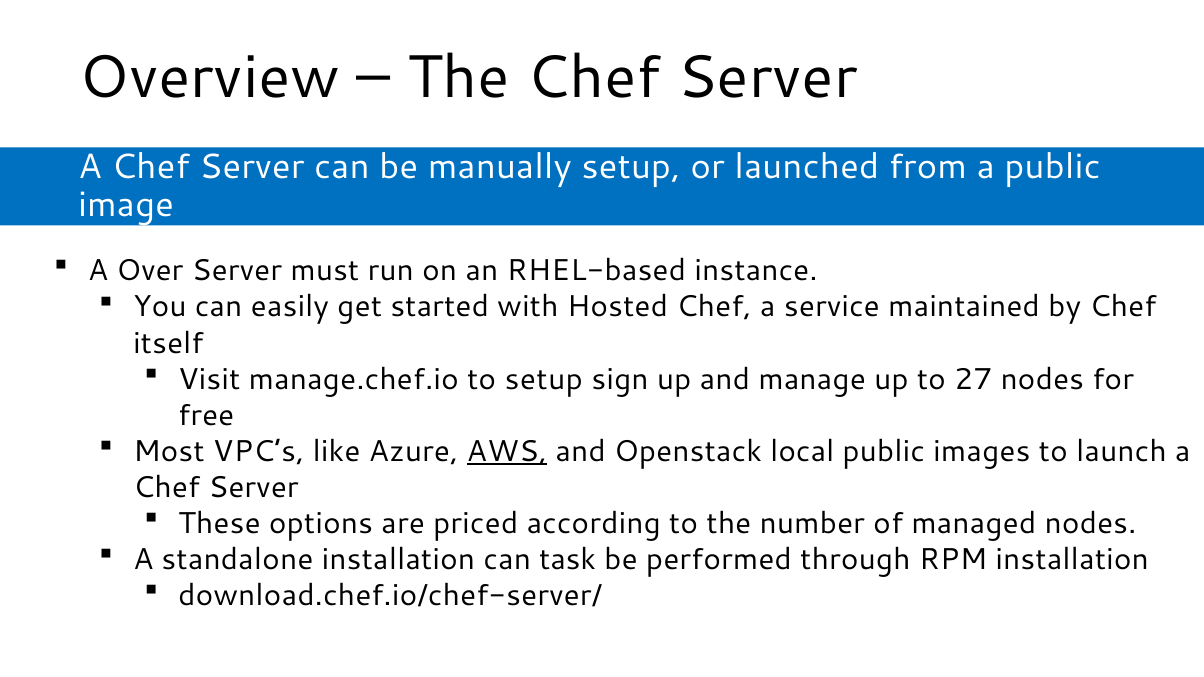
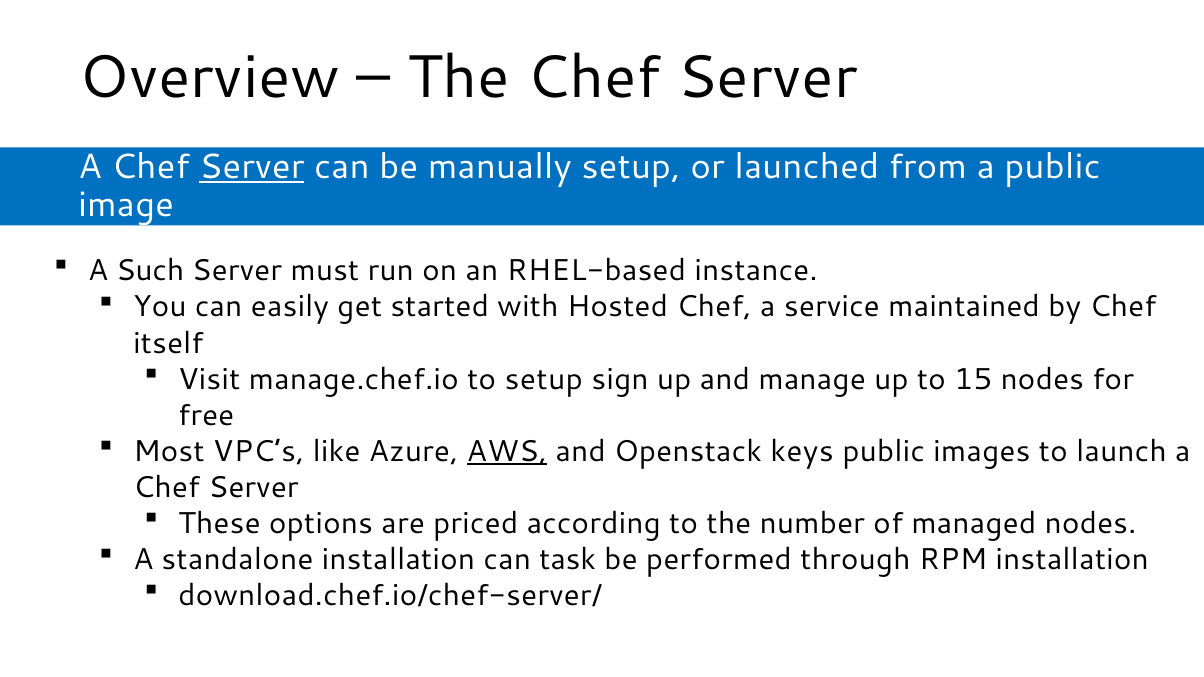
Server at (252, 167) underline: none -> present
Over: Over -> Such
27: 27 -> 15
local: local -> keys
